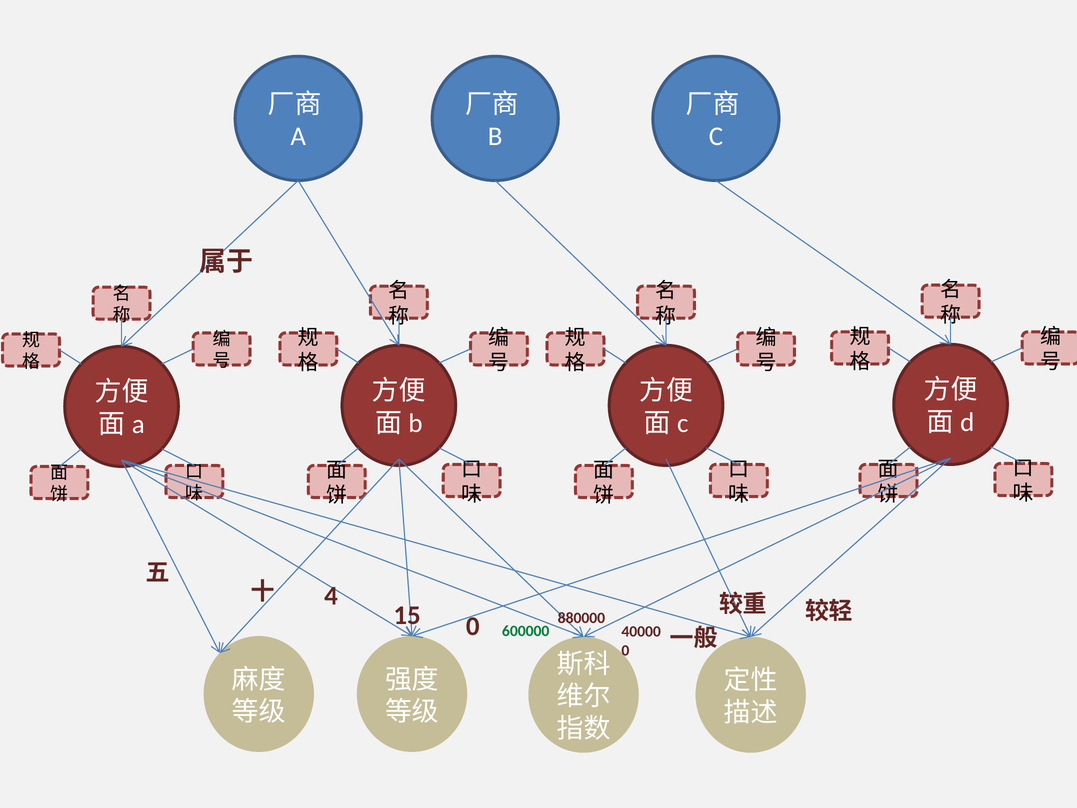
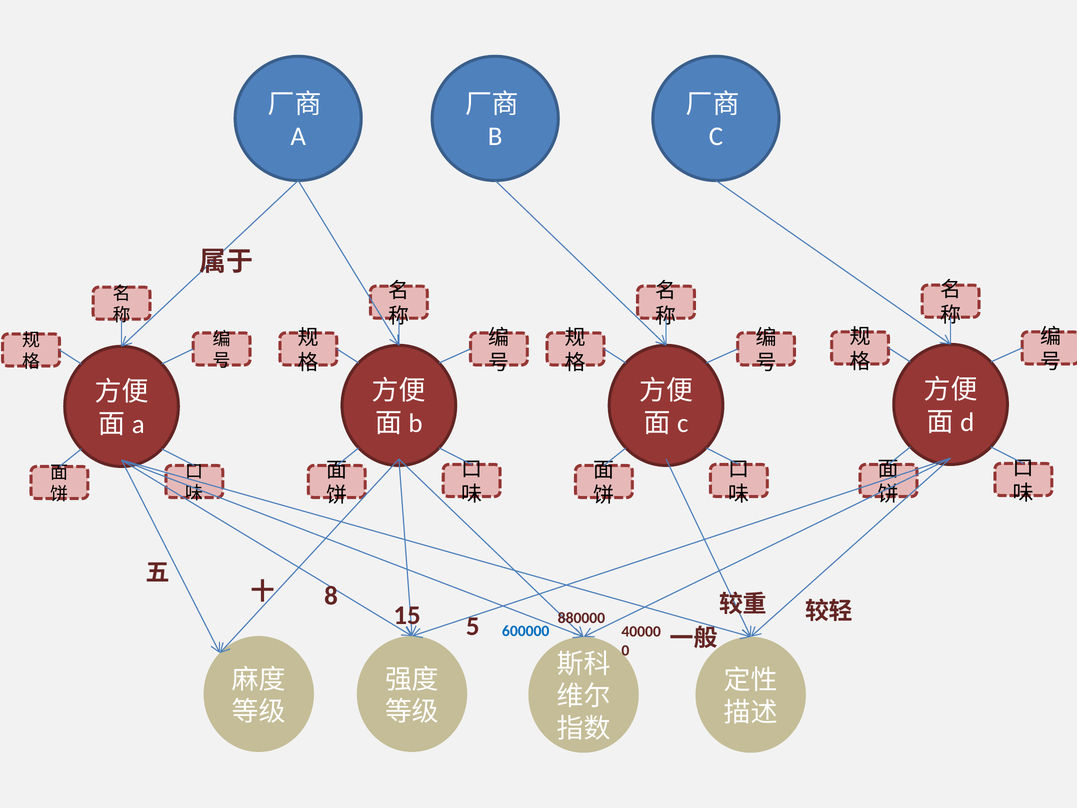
4: 4 -> 8
15 0: 0 -> 5
600000 colour: green -> blue
